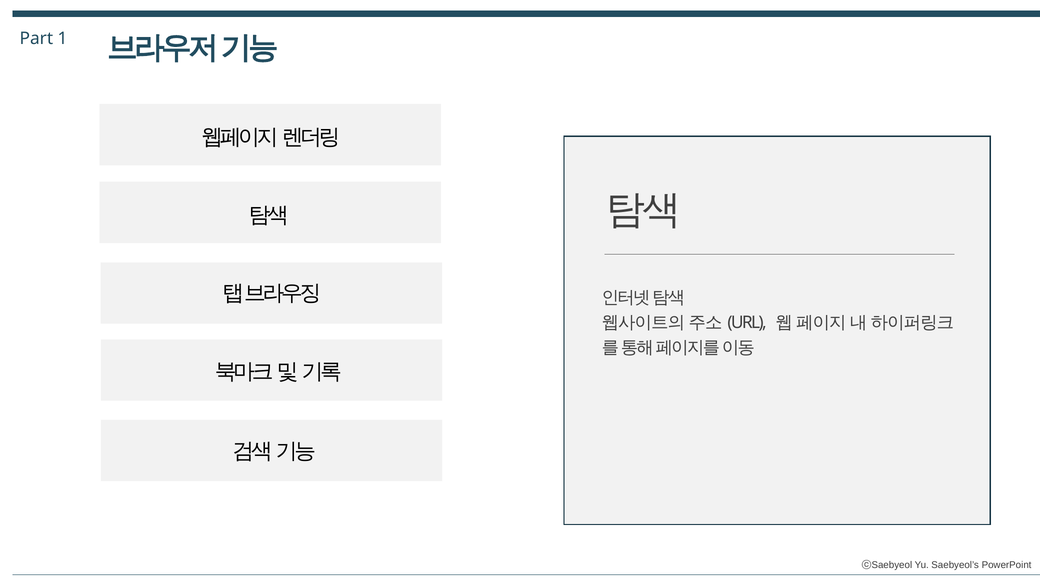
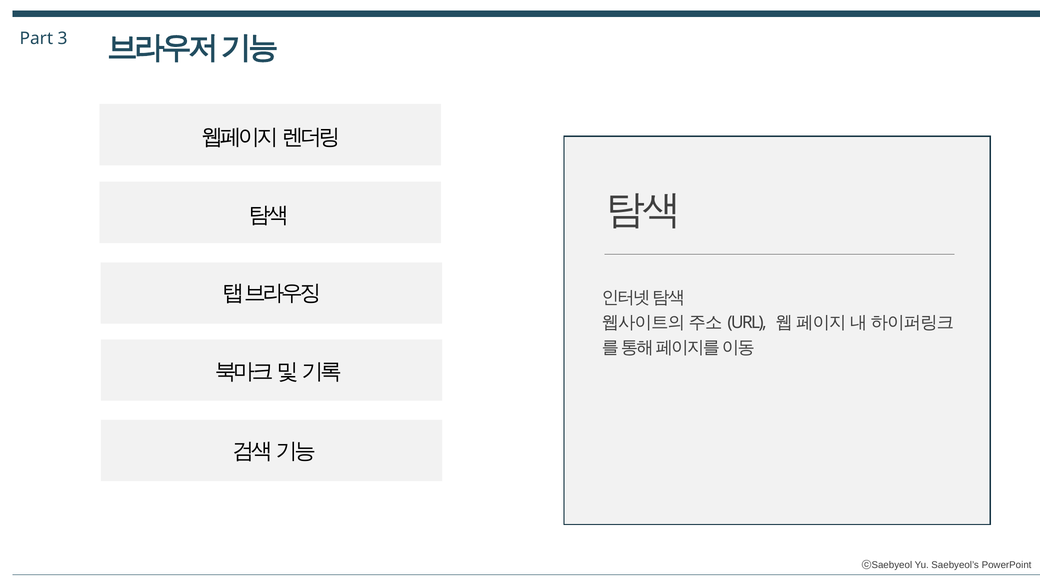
1: 1 -> 3
